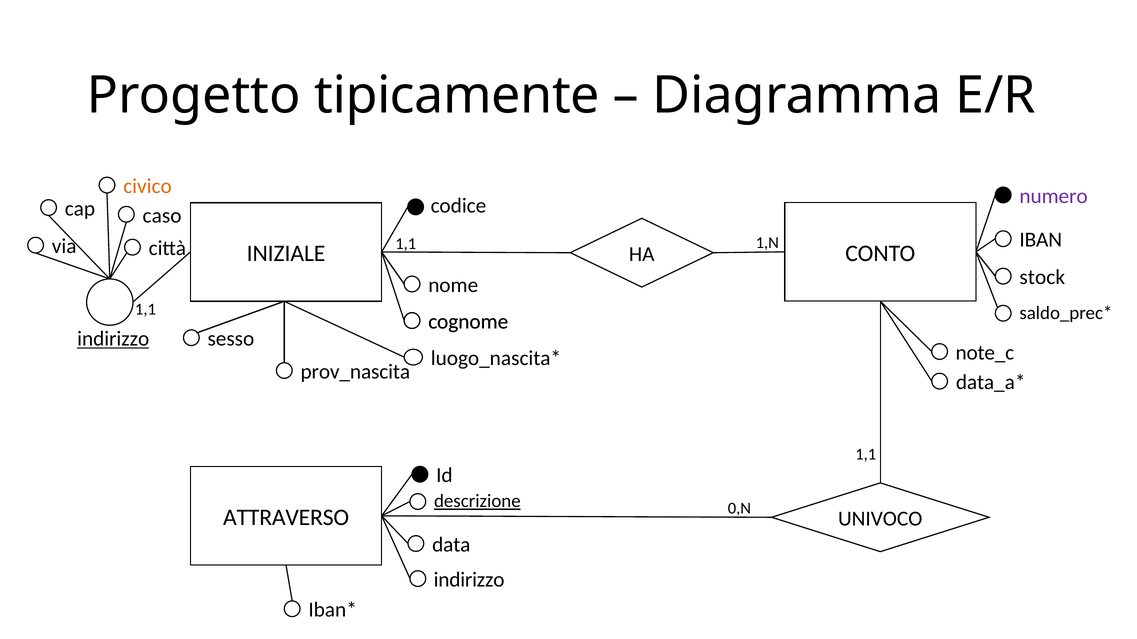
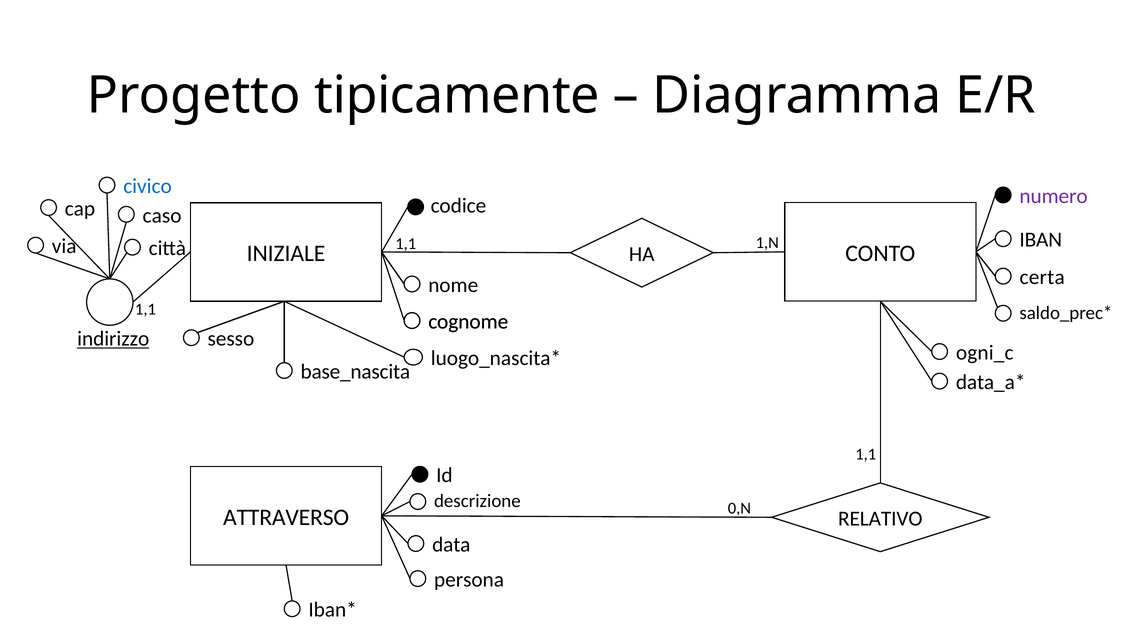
civico colour: orange -> blue
stock: stock -> certa
note_c: note_c -> ogni_c
prov_nascita: prov_nascita -> base_nascita
descrizione underline: present -> none
UNIVOCO: UNIVOCO -> RELATIVO
indirizzo at (469, 580): indirizzo -> persona
